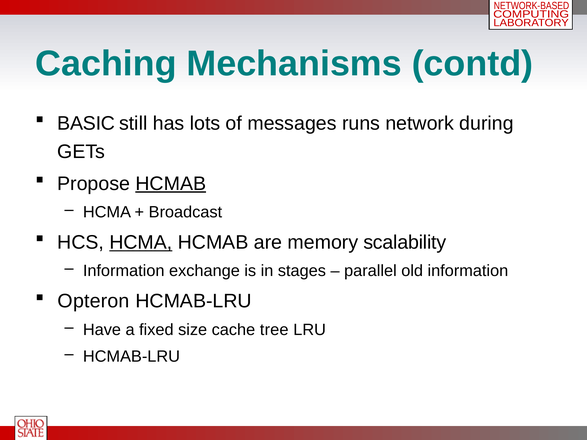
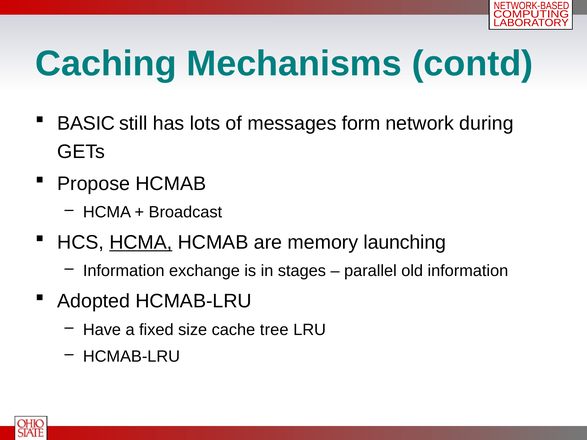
runs: runs -> form
HCMAB at (171, 184) underline: present -> none
scalability: scalability -> launching
Opteron: Opteron -> Adopted
